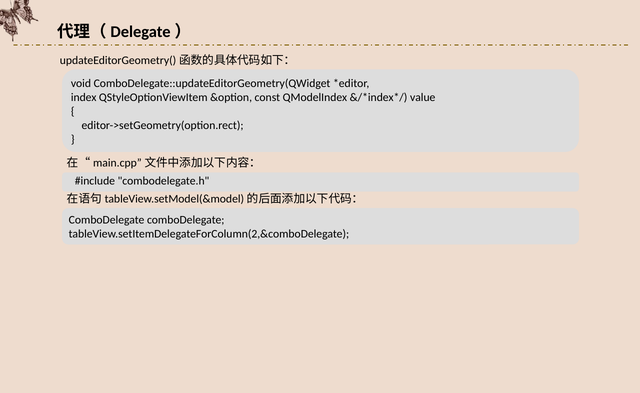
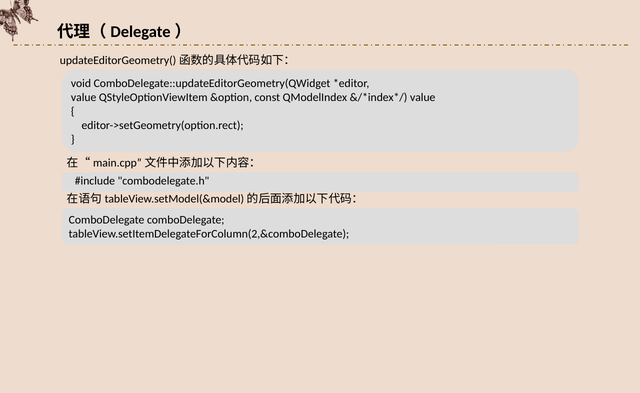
index at (84, 98): index -> value
